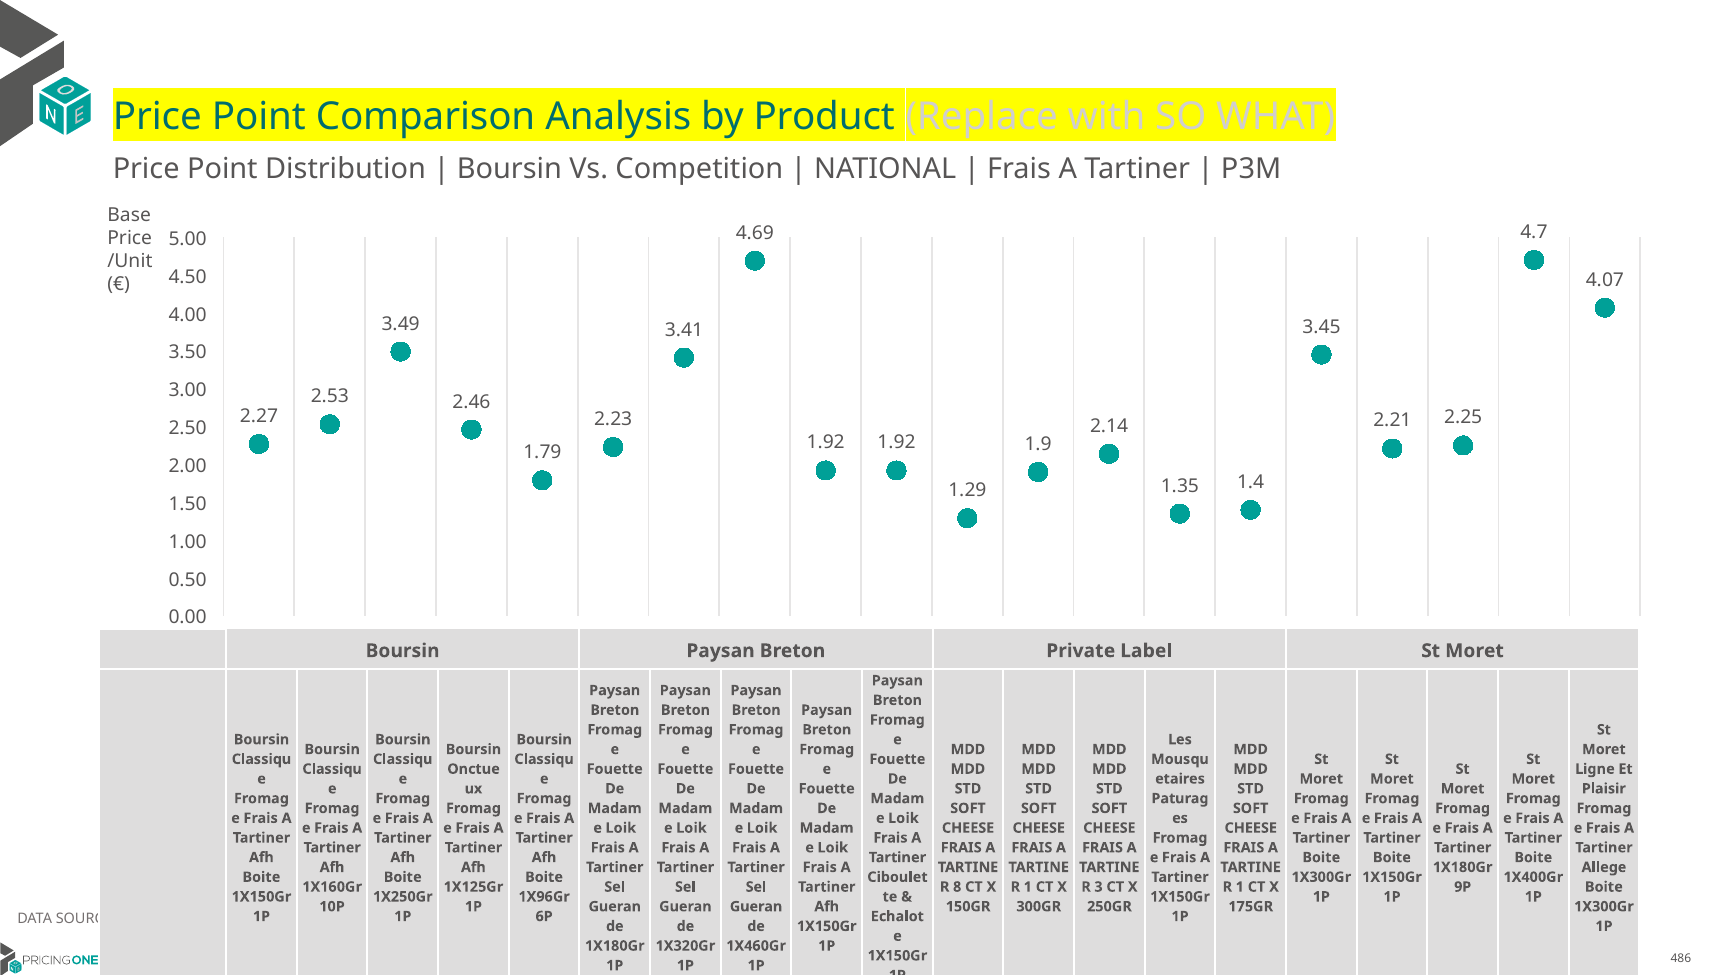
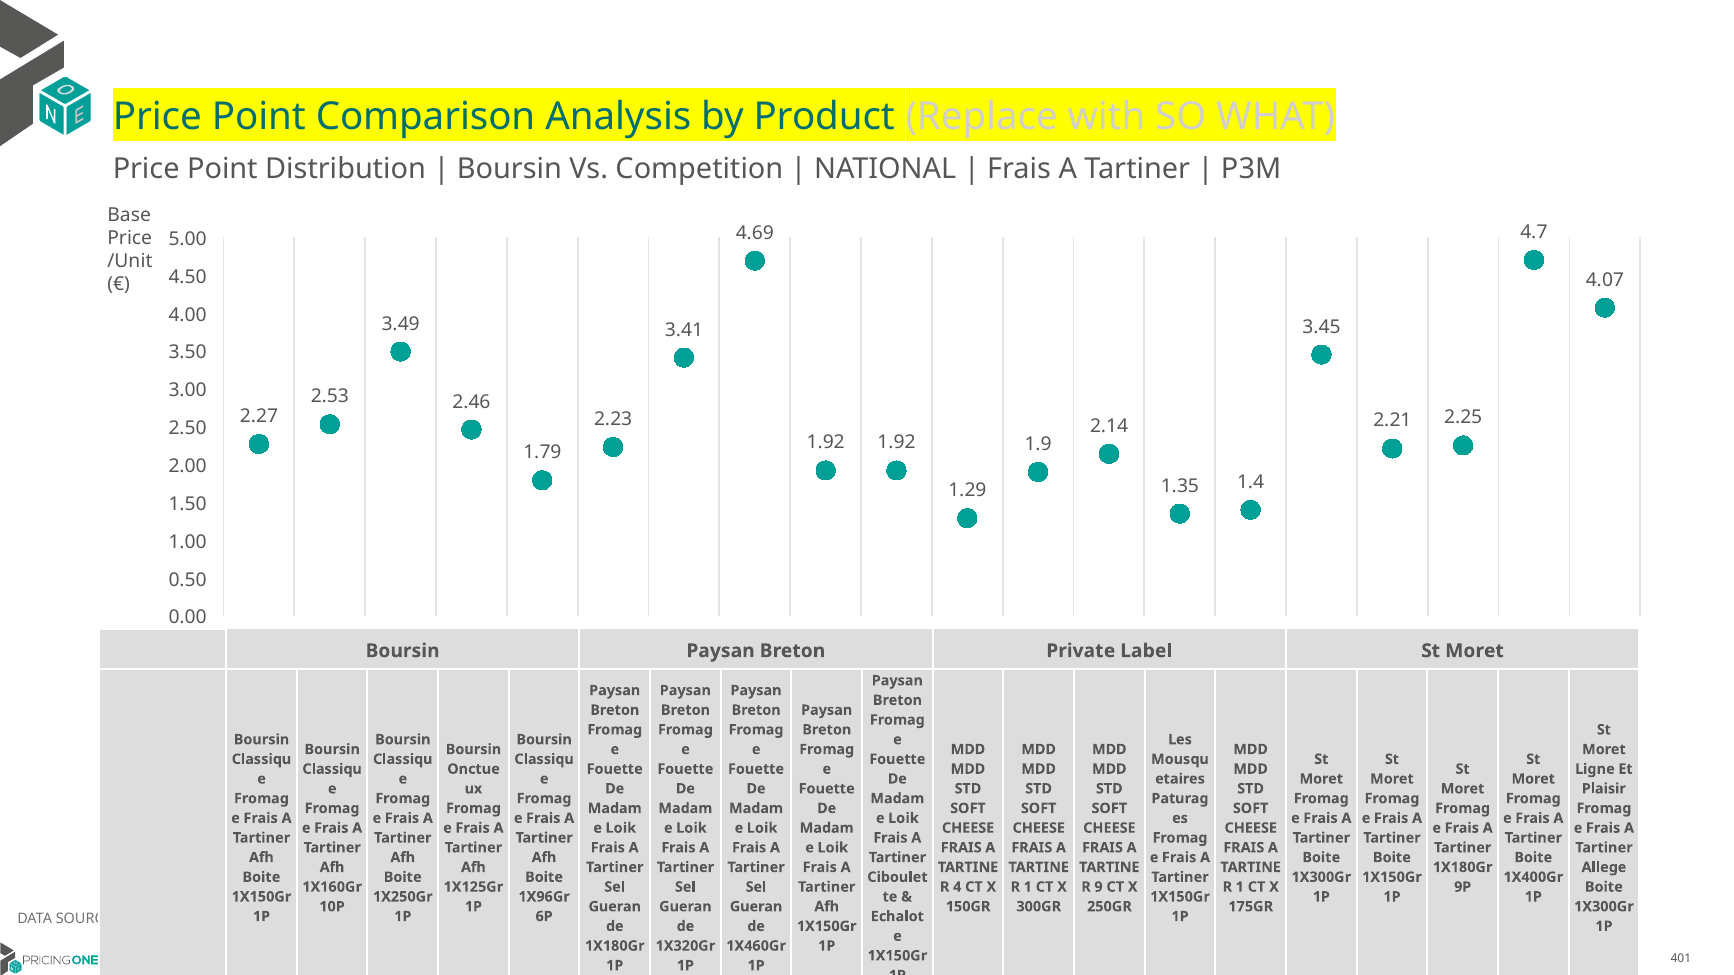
8: 8 -> 4
3: 3 -> 9
486: 486 -> 401
